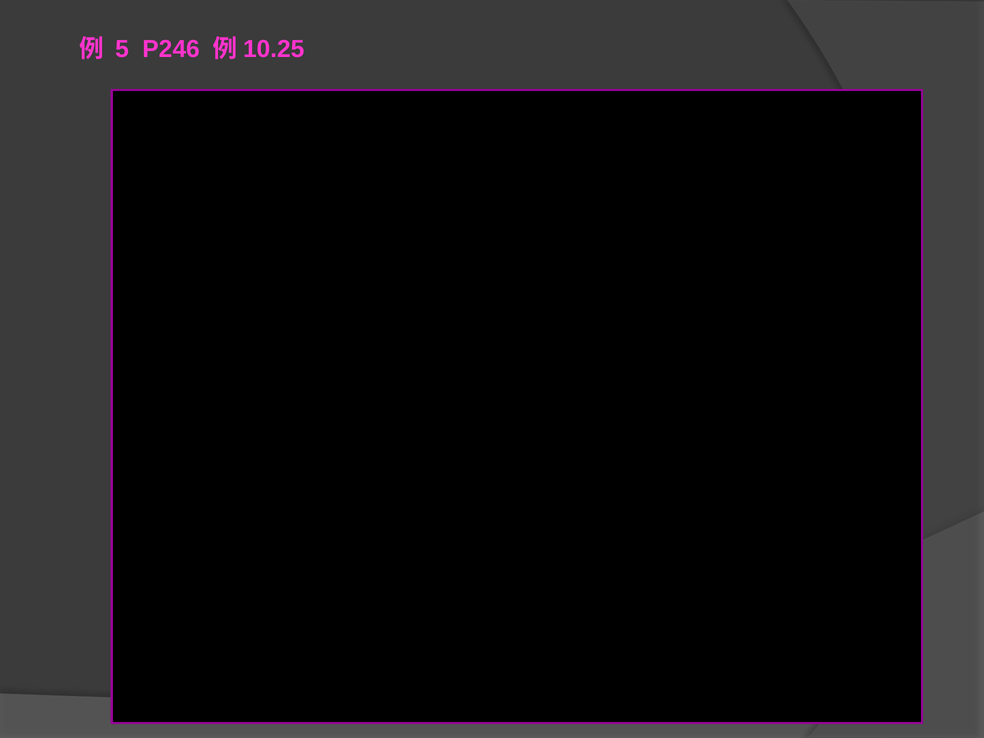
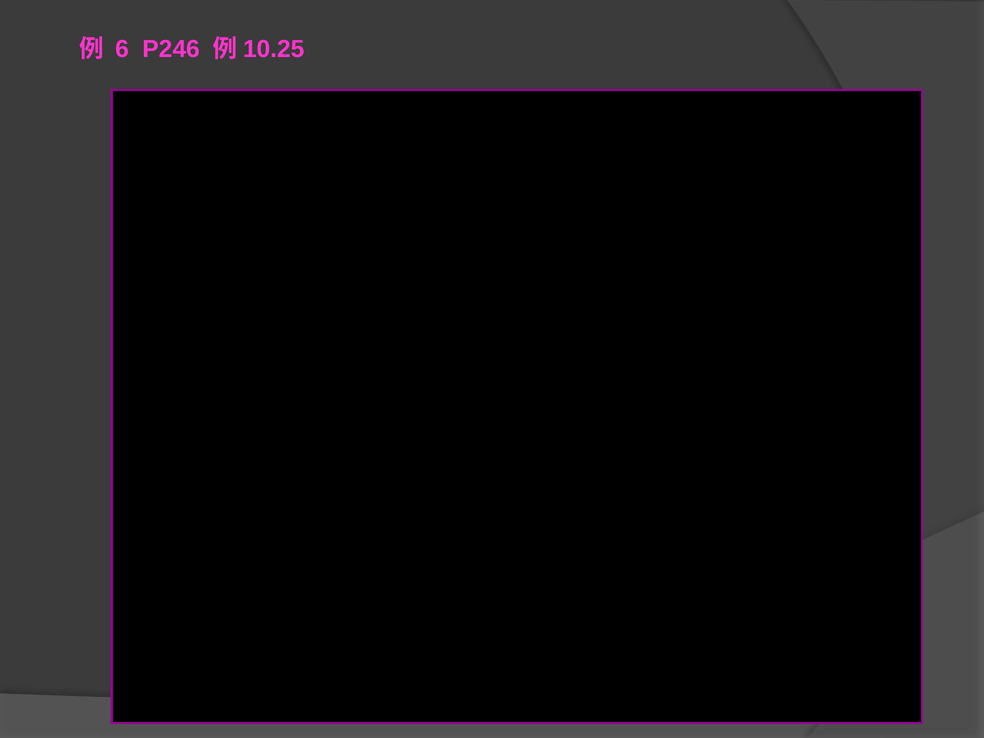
5: 5 -> 6
